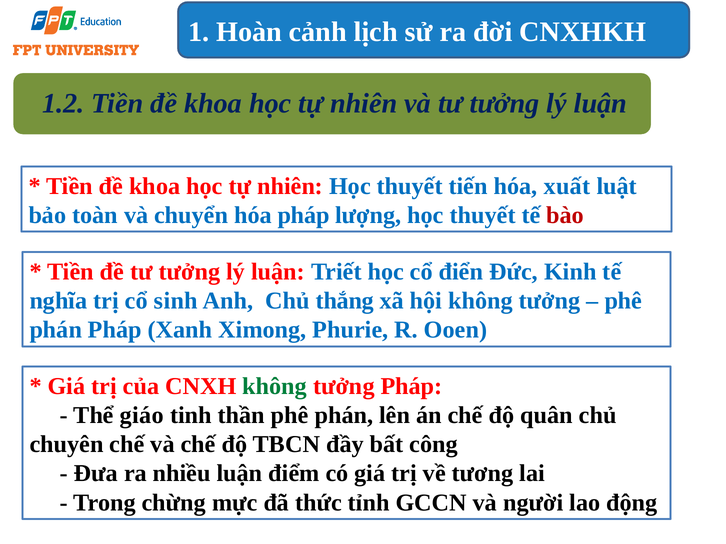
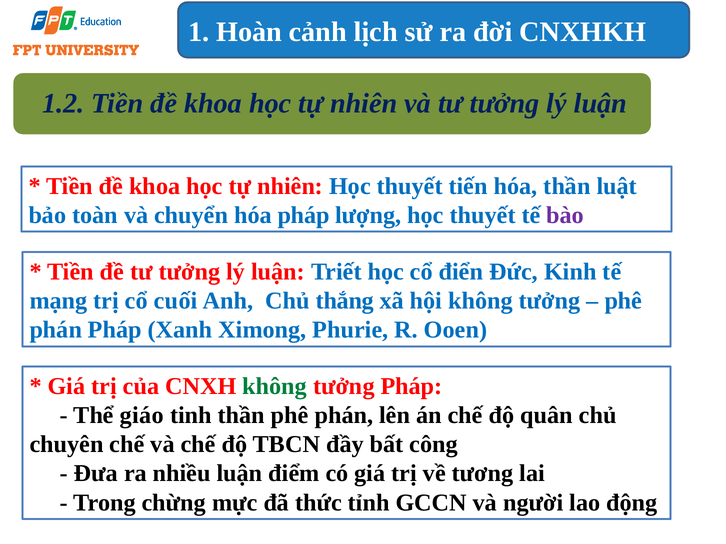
hóa xuất: xuất -> thần
bào colour: red -> purple
nghĩa: nghĩa -> mạng
sinh: sinh -> cuối
